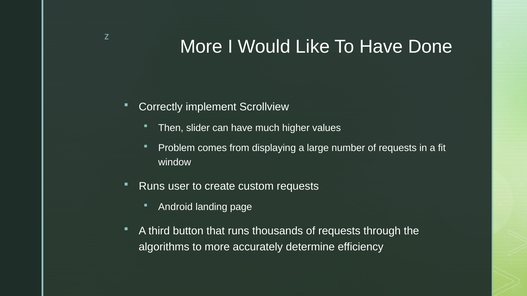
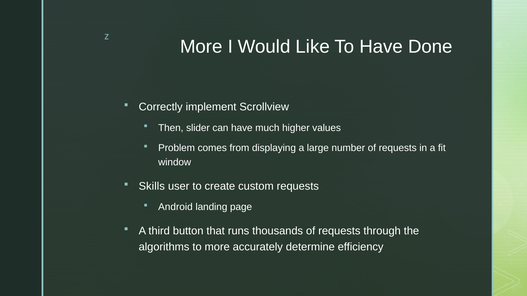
Runs at (152, 187): Runs -> Skills
